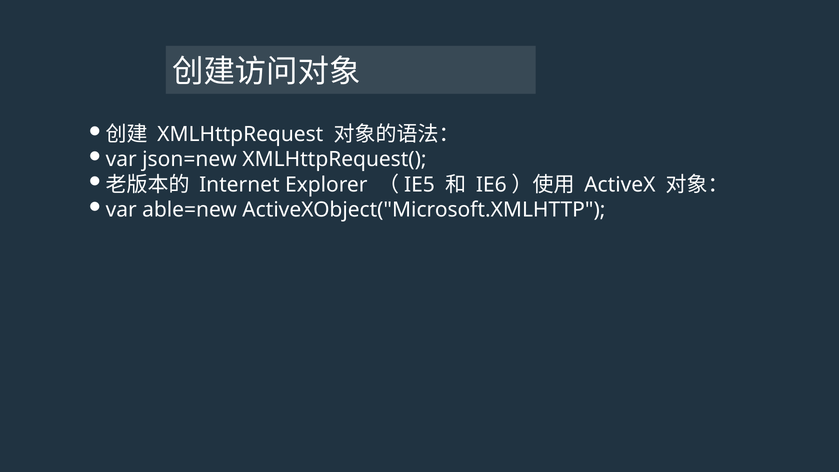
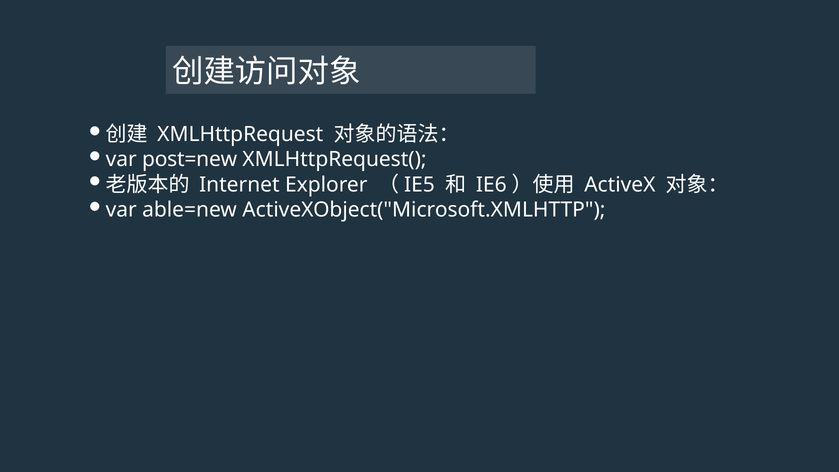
json=new: json=new -> post=new
